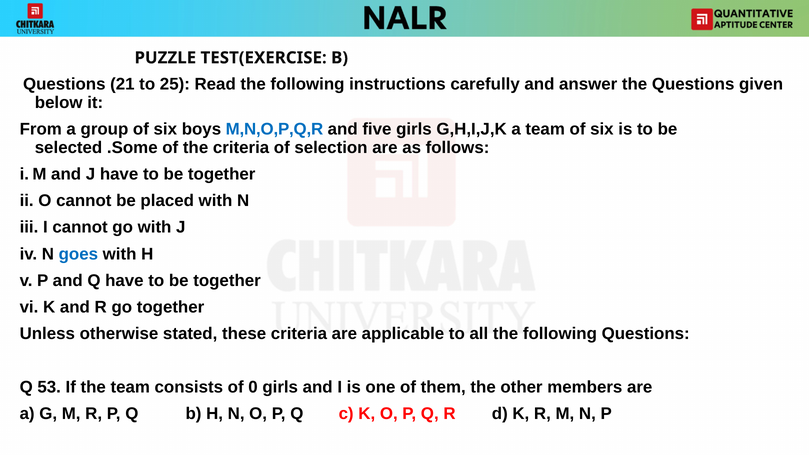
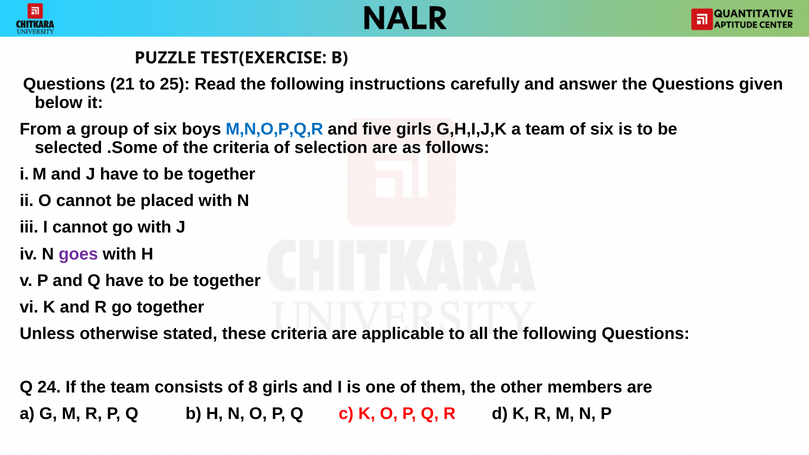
goes colour: blue -> purple
53: 53 -> 24
0: 0 -> 8
